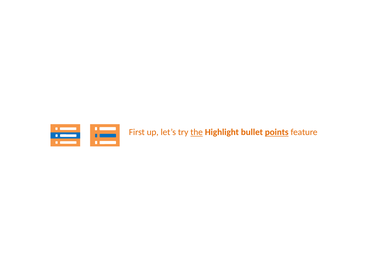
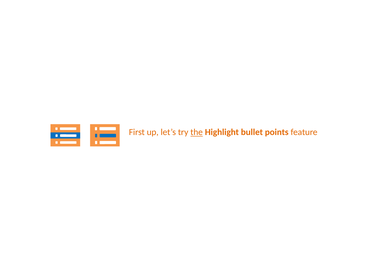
points underline: present -> none
